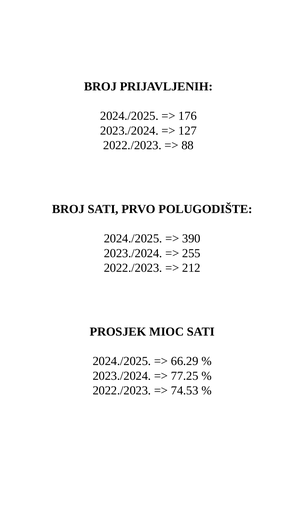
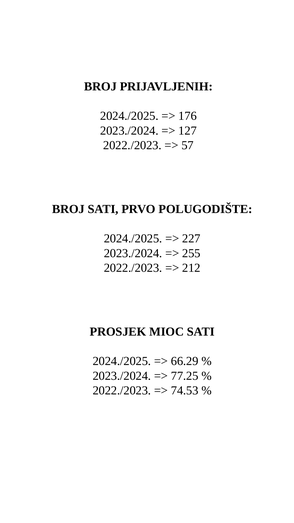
88: 88 -> 57
390: 390 -> 227
